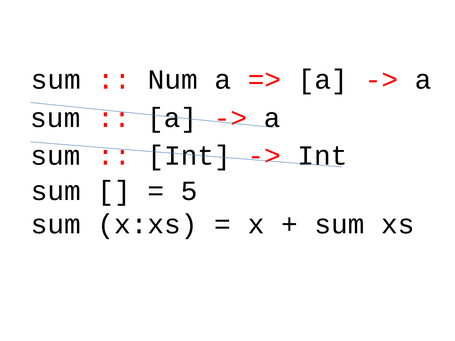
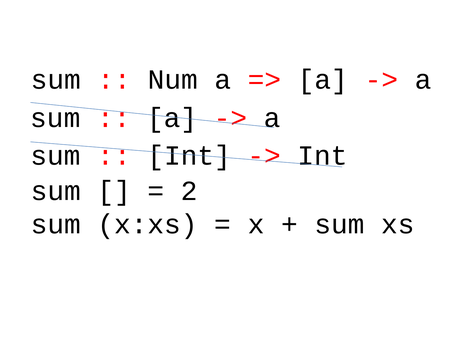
5: 5 -> 2
